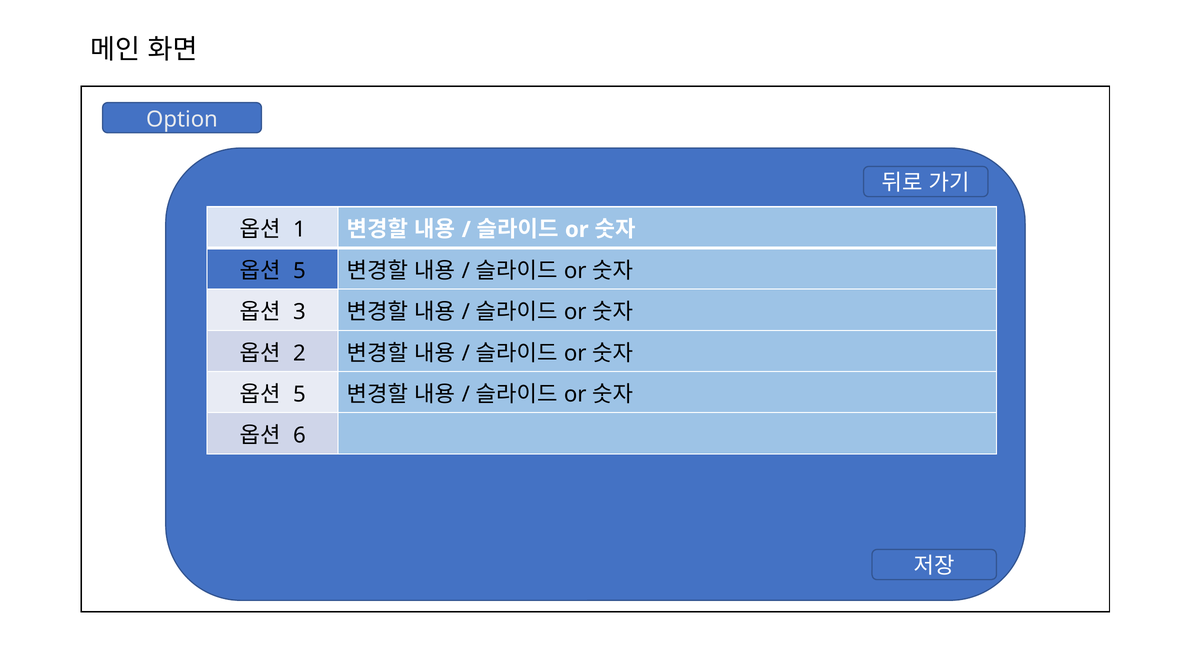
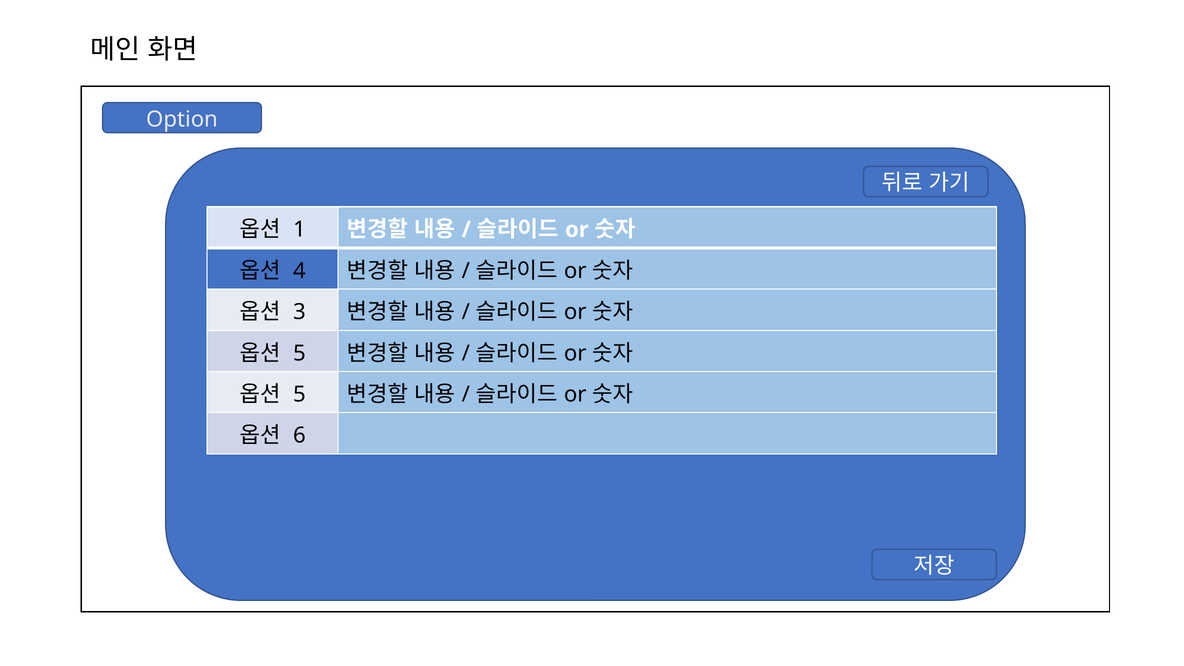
5 at (299, 271): 5 -> 4
2 at (299, 353): 2 -> 5
